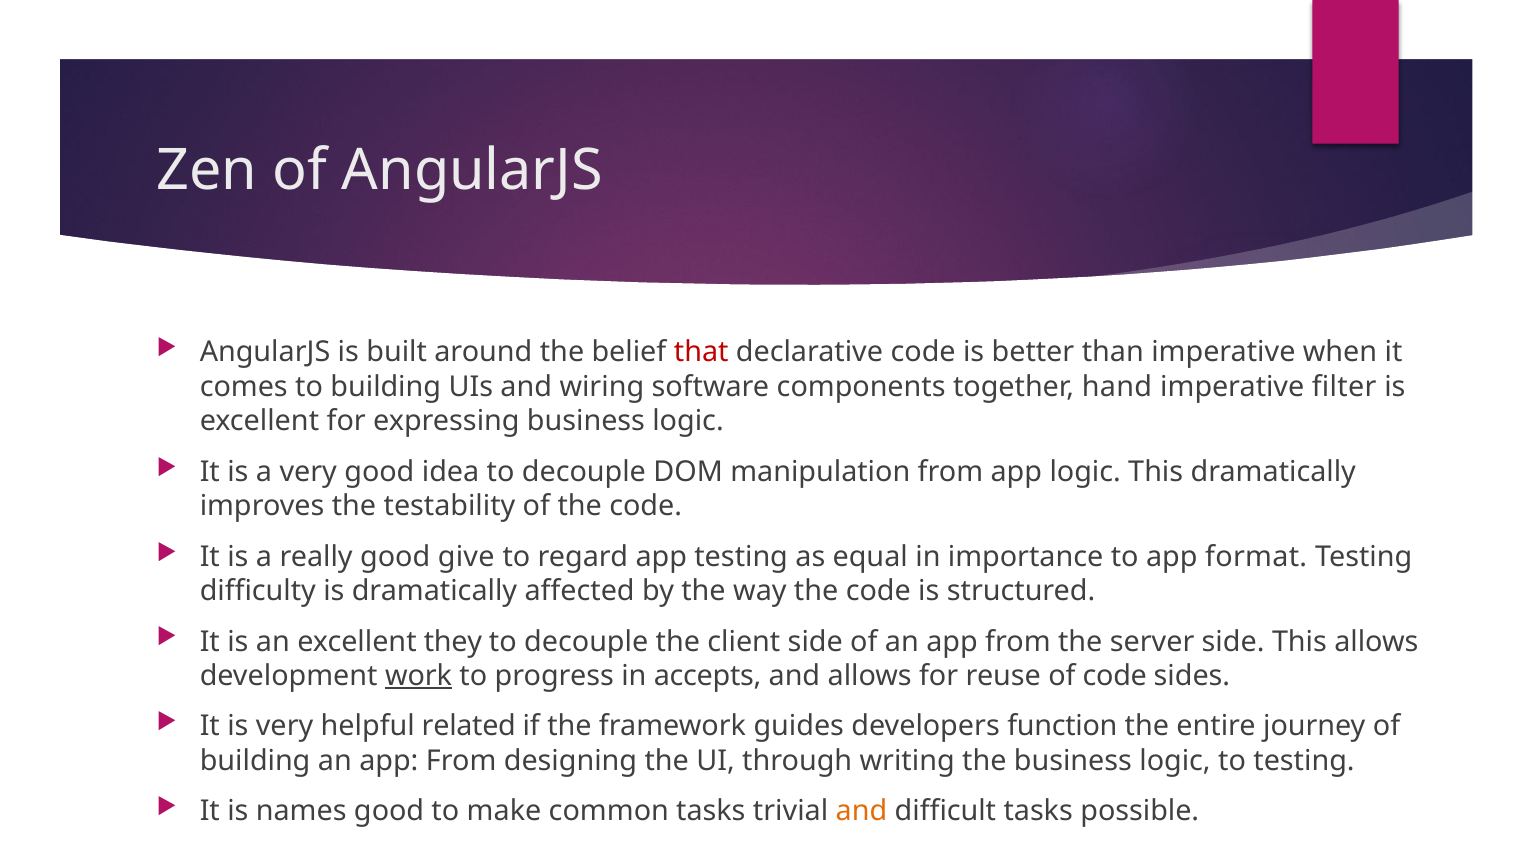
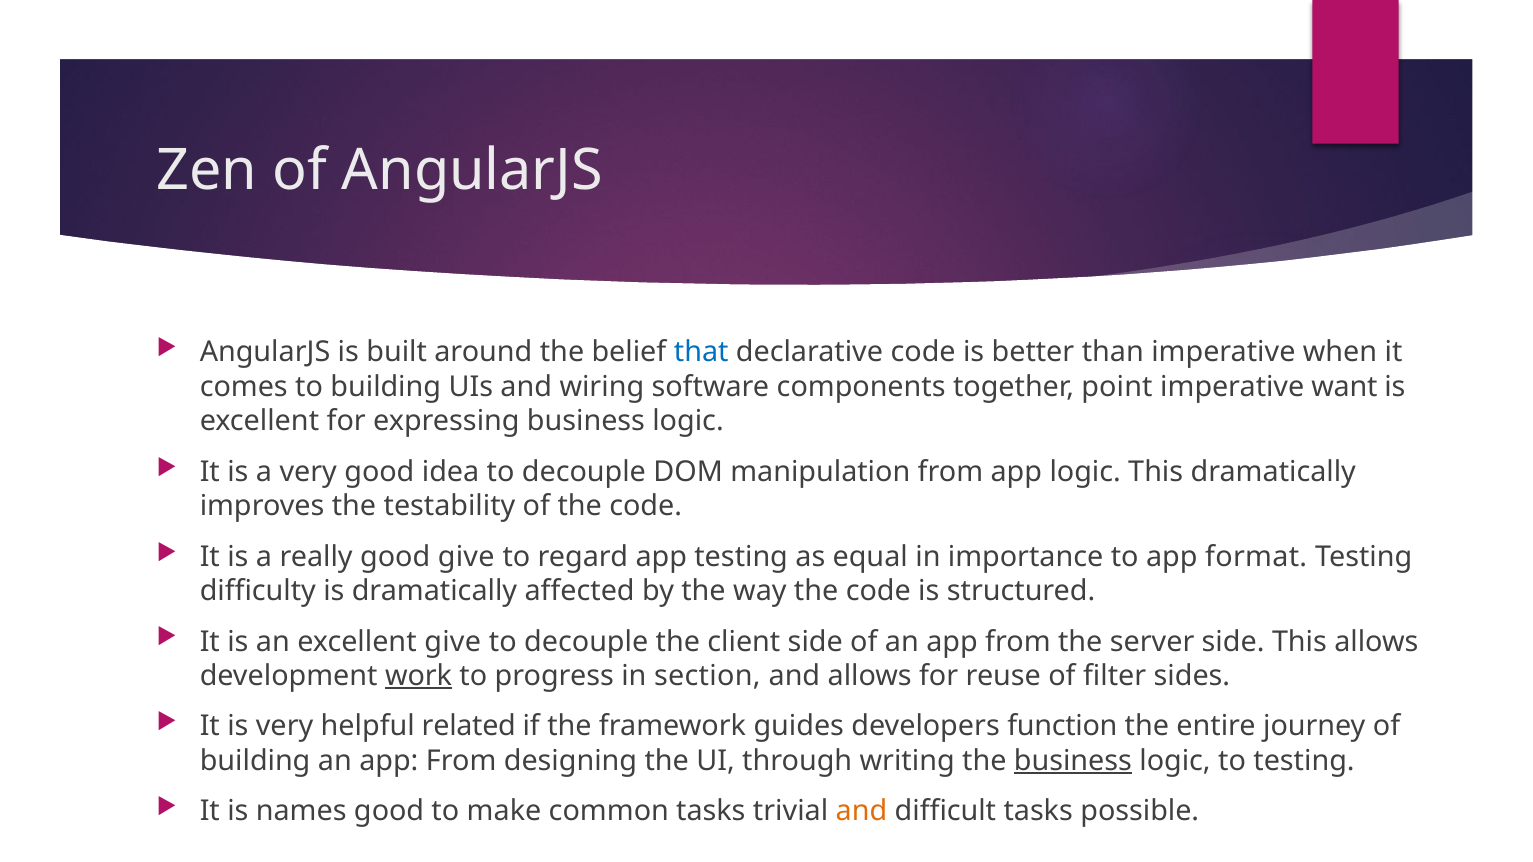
that colour: red -> blue
hand: hand -> point
filter: filter -> want
excellent they: they -> give
accepts: accepts -> section
of code: code -> filter
business at (1073, 761) underline: none -> present
